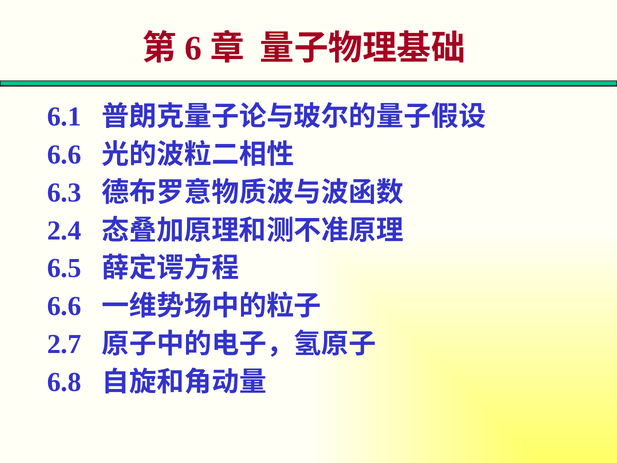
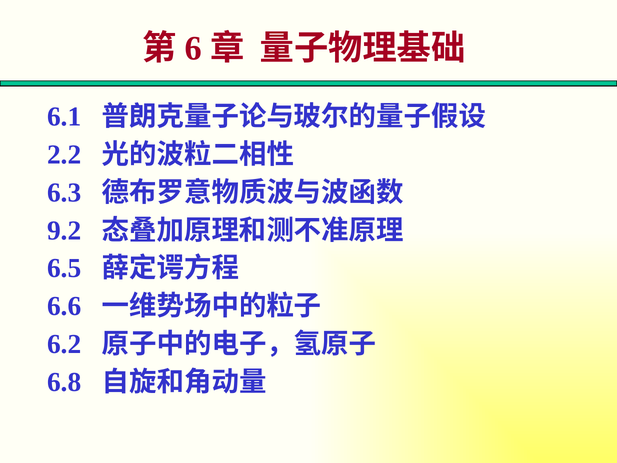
6.6 at (64, 155): 6.6 -> 2.2
2.4: 2.4 -> 9.2
2.7: 2.7 -> 6.2
